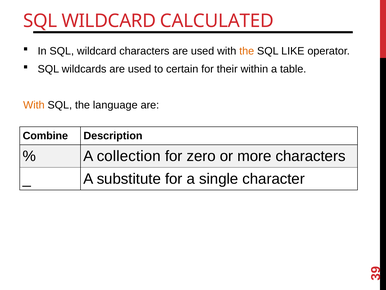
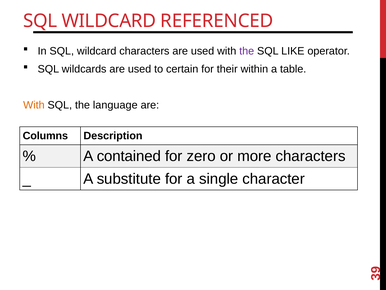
CALCULATED: CALCULATED -> REFERENCED
the at (247, 51) colour: orange -> purple
Combine: Combine -> Columns
collection: collection -> contained
